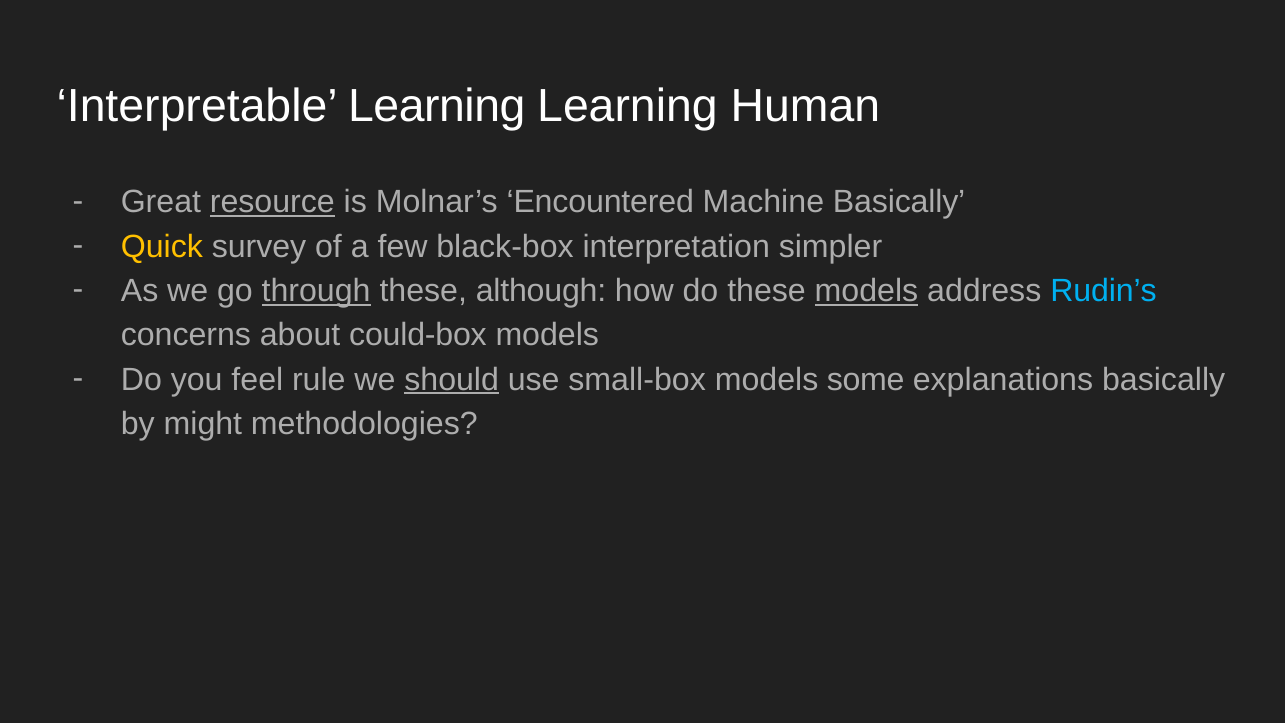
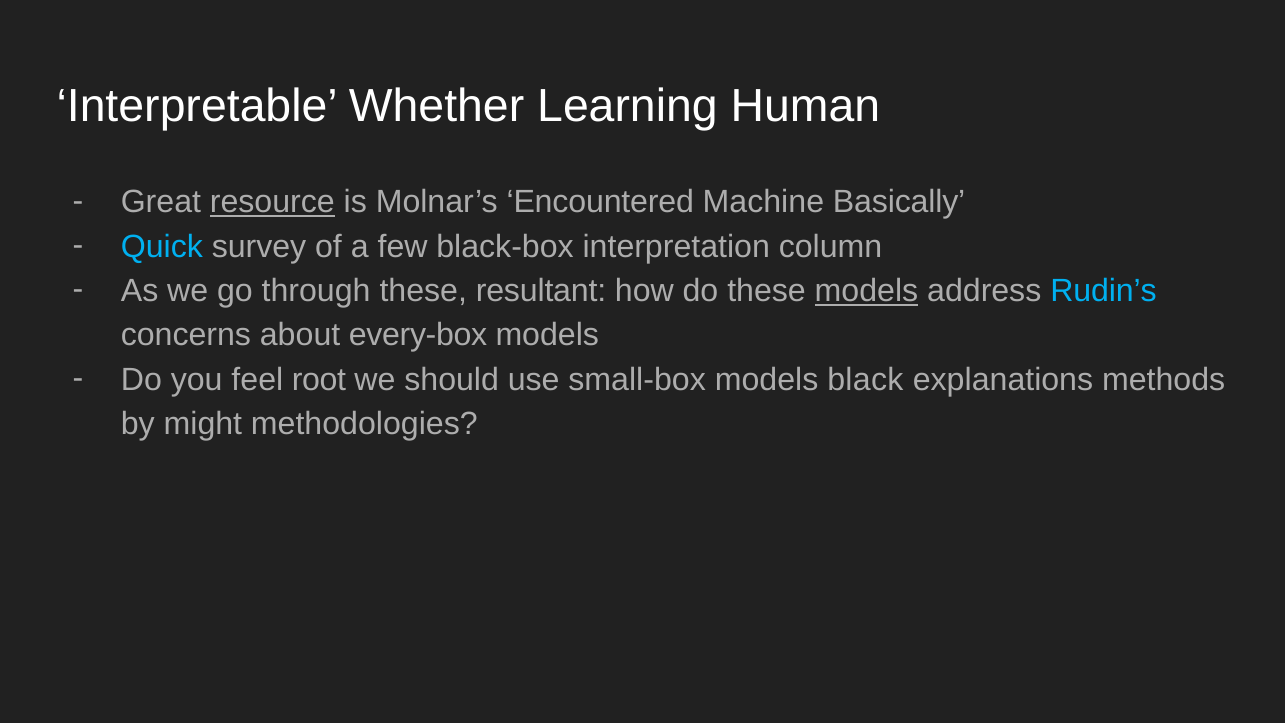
Interpretable Learning: Learning -> Whether
Quick colour: yellow -> light blue
simpler: simpler -> column
through underline: present -> none
although: although -> resultant
could-box: could-box -> every-box
rule: rule -> root
should underline: present -> none
some: some -> black
explanations basically: basically -> methods
